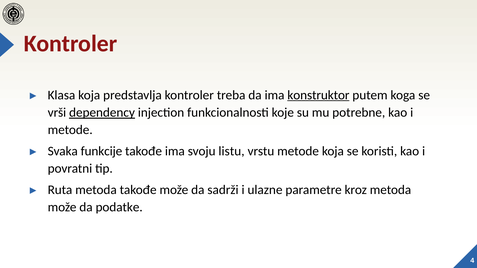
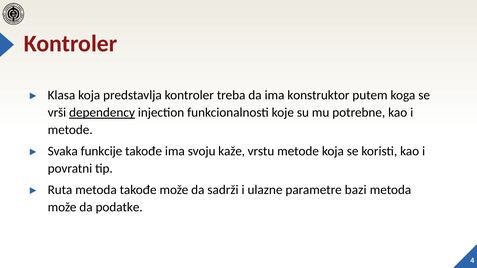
konstruktor underline: present -> none
listu: listu -> kaže
kroz: kroz -> bazi
